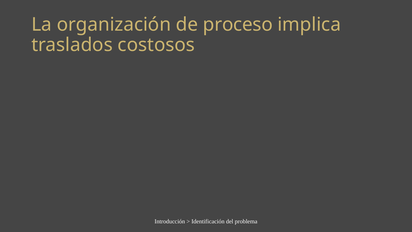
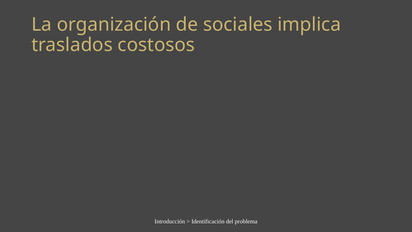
proceso: proceso -> sociales
